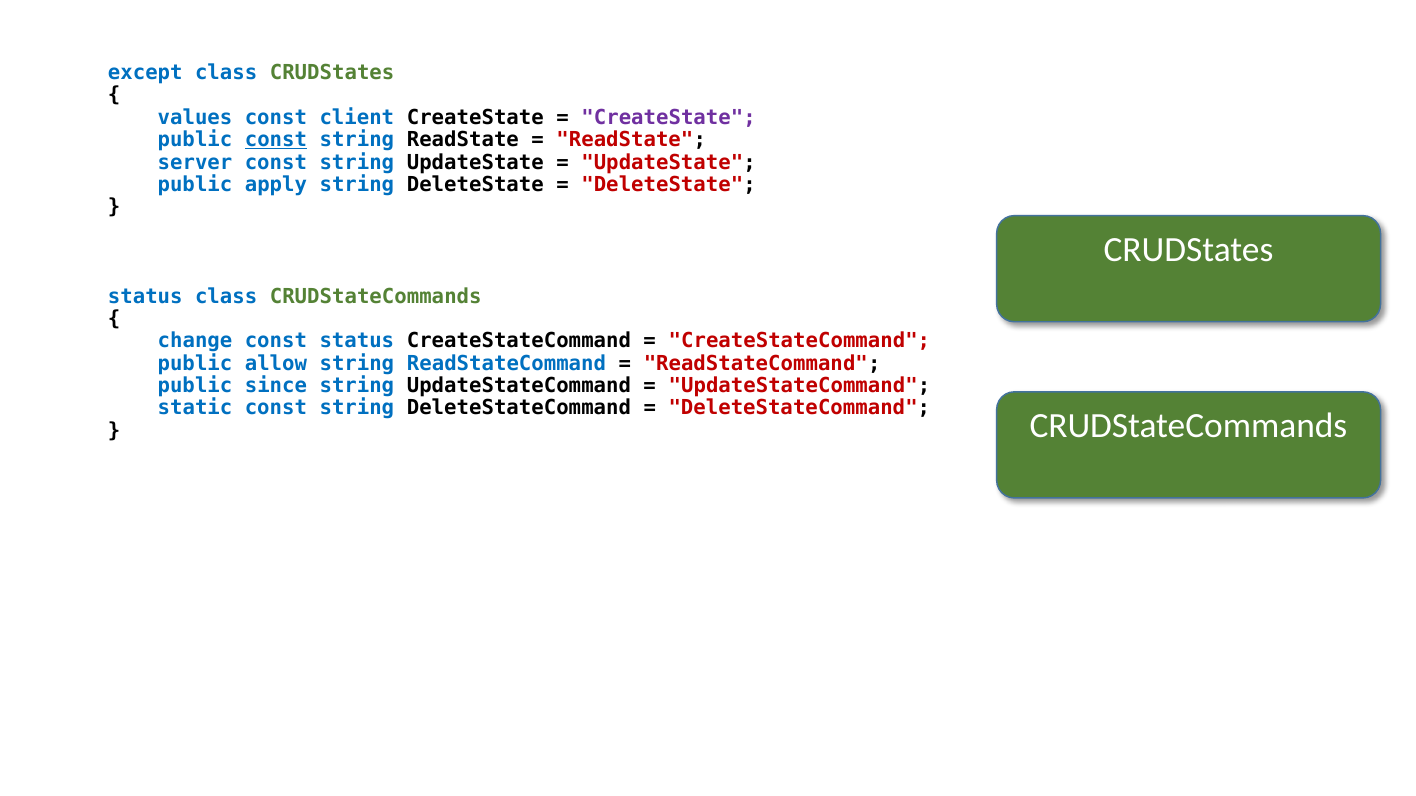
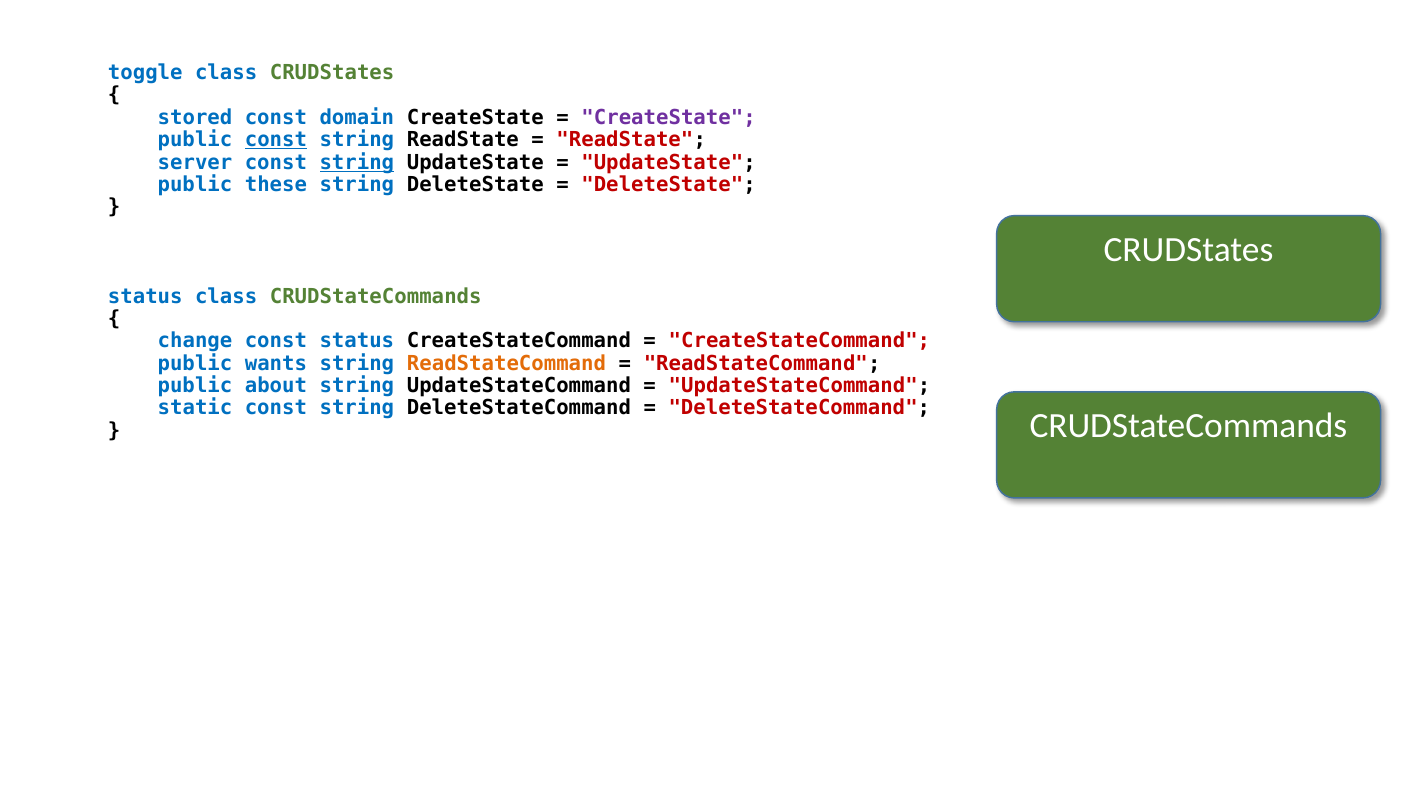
except: except -> toggle
values: values -> stored
client: client -> domain
string at (357, 162) underline: none -> present
apply: apply -> these
allow: allow -> wants
ReadStateCommand at (507, 364) colour: blue -> orange
since: since -> about
